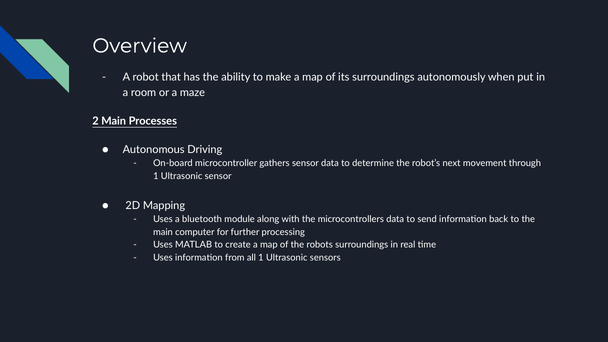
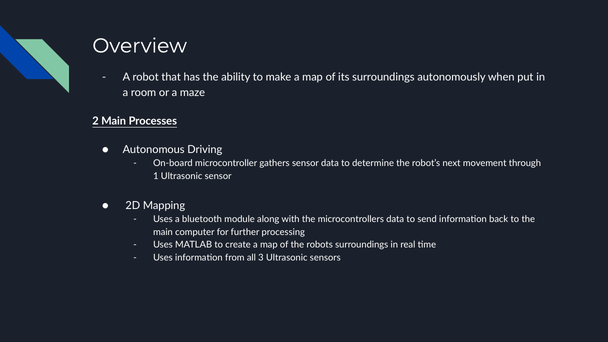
all 1: 1 -> 3
